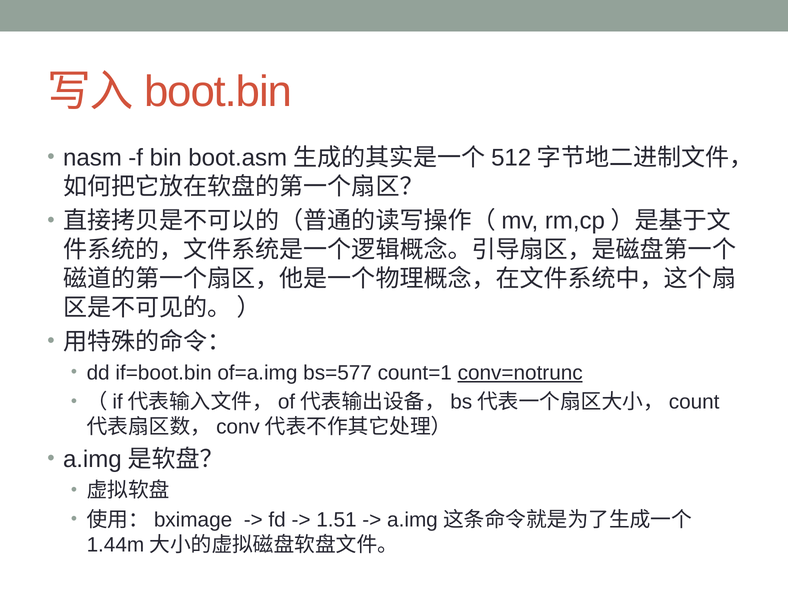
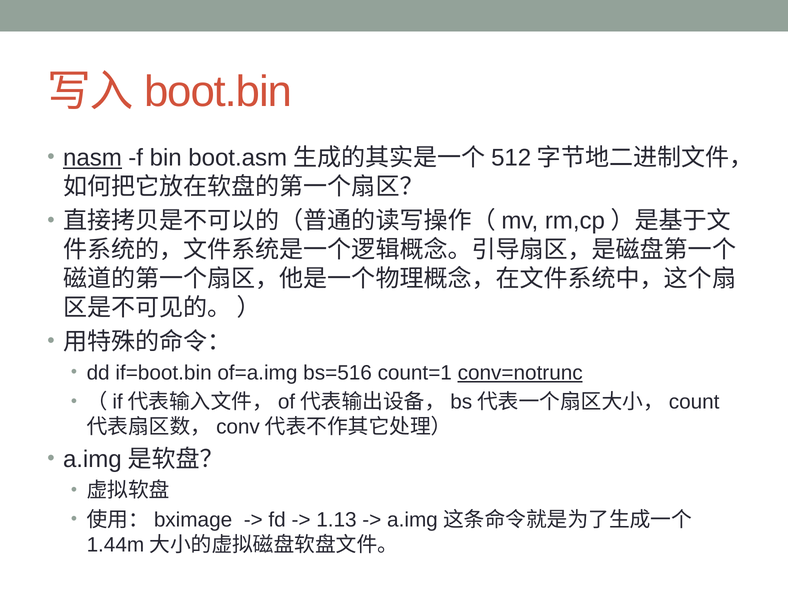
nasm underline: none -> present
bs=577: bs=577 -> bs=516
1.51: 1.51 -> 1.13
